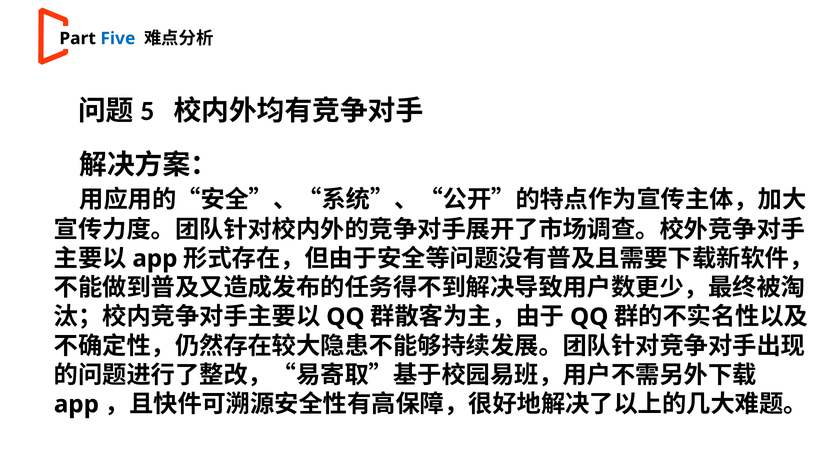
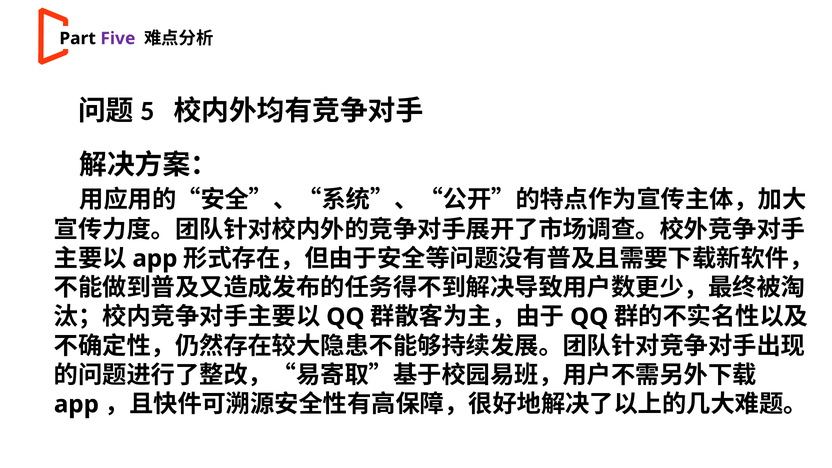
Five colour: blue -> purple
